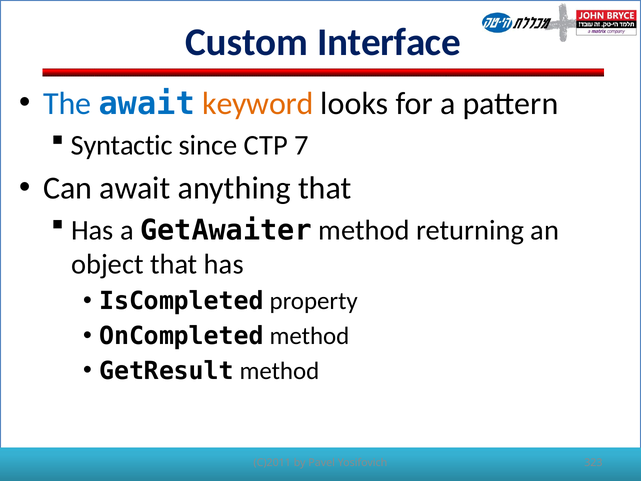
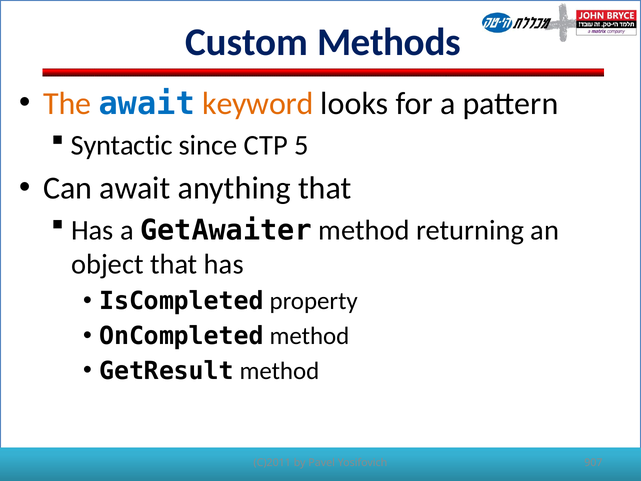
Interface: Interface -> Methods
The colour: blue -> orange
7: 7 -> 5
323: 323 -> 907
